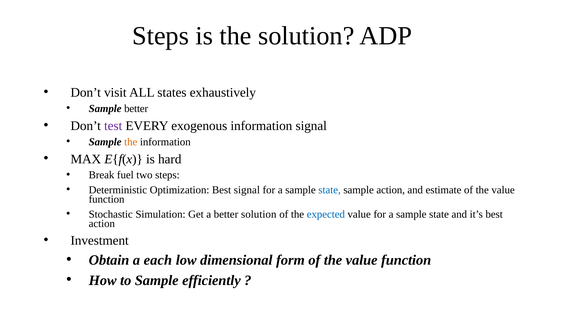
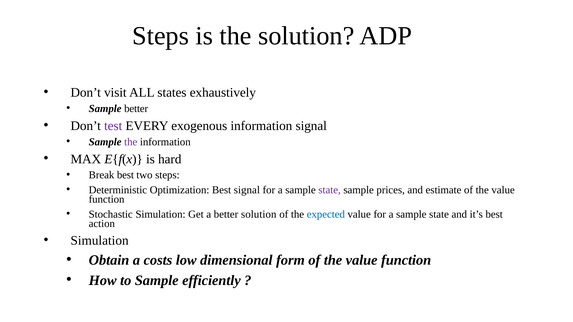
the at (131, 142) colour: orange -> purple
Break fuel: fuel -> best
state at (330, 190) colour: blue -> purple
sample action: action -> prices
Investment at (100, 241): Investment -> Simulation
each: each -> costs
